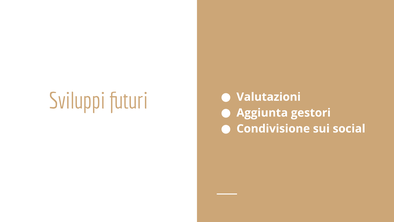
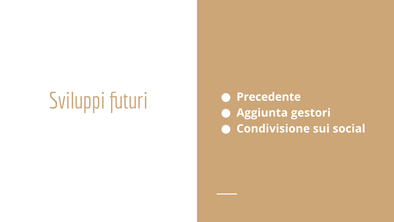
Valutazioni: Valutazioni -> Precedente
